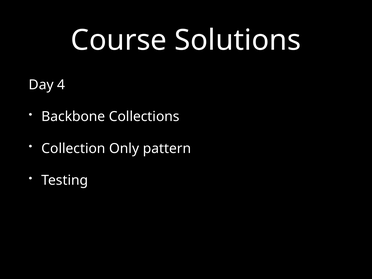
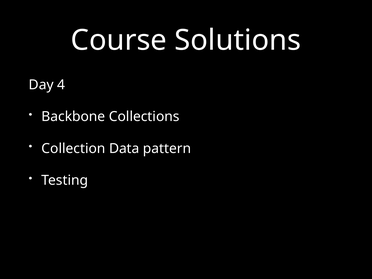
Only: Only -> Data
